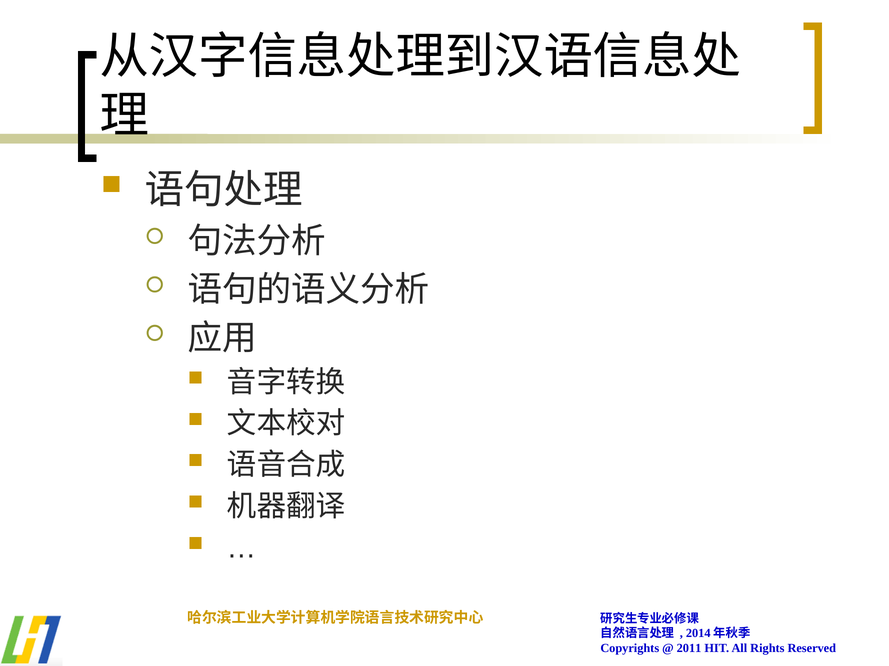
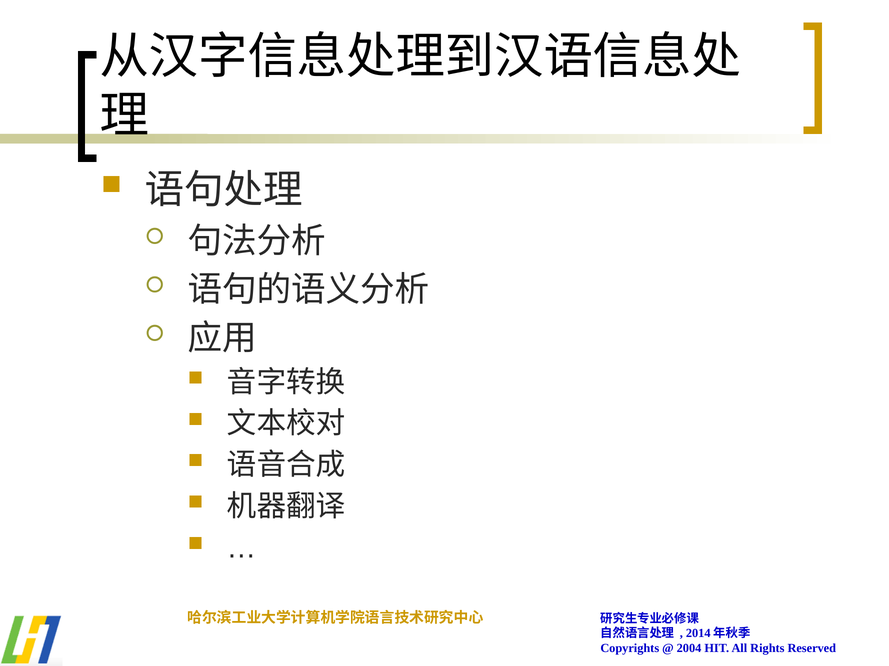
2011: 2011 -> 2004
